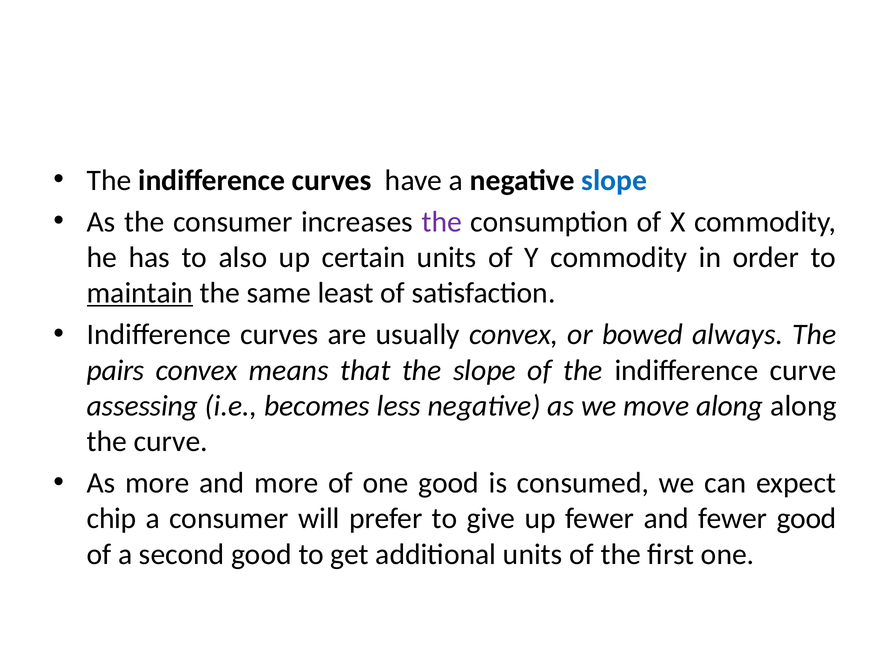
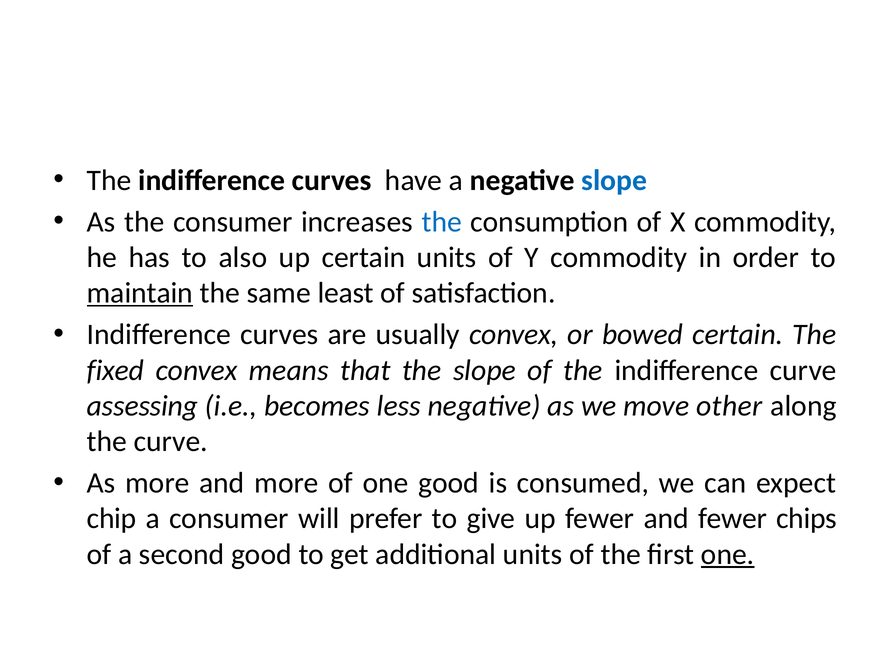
the at (442, 222) colour: purple -> blue
bowed always: always -> certain
pairs: pairs -> fixed
move along: along -> other
fewer good: good -> chips
one at (728, 554) underline: none -> present
